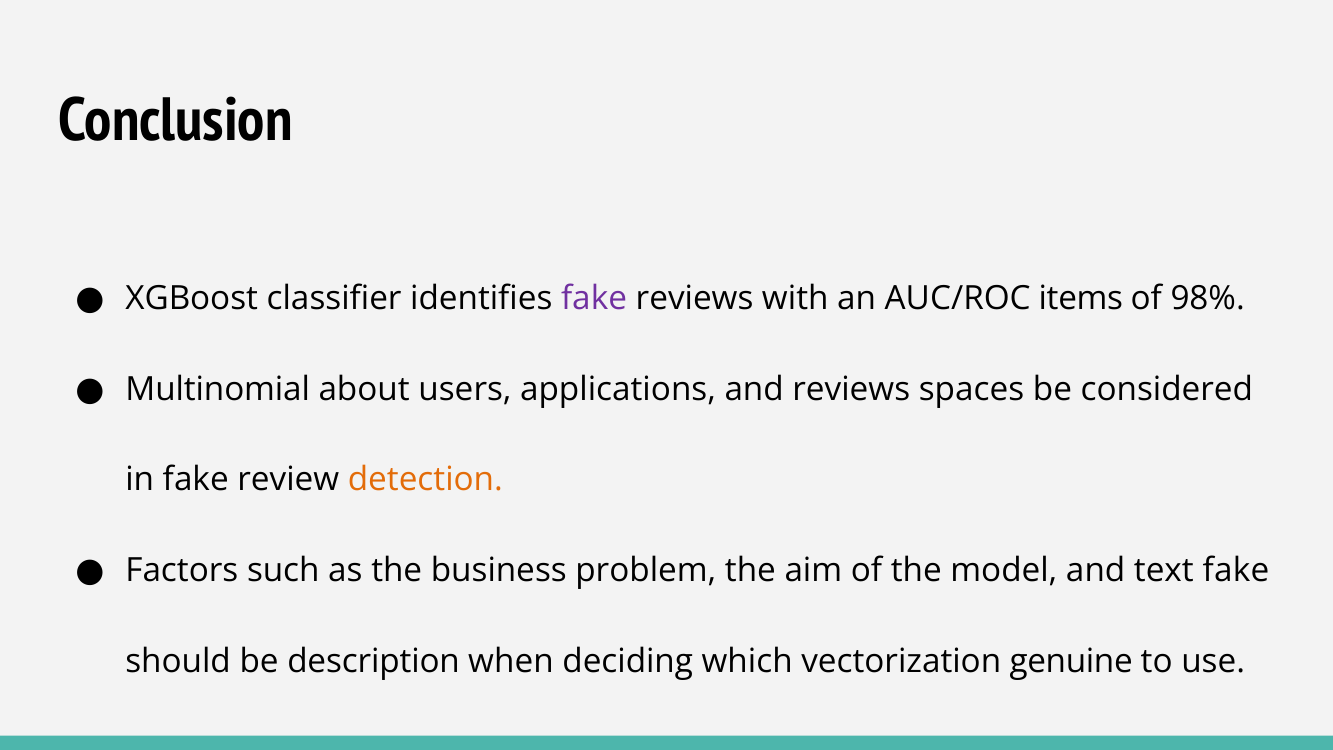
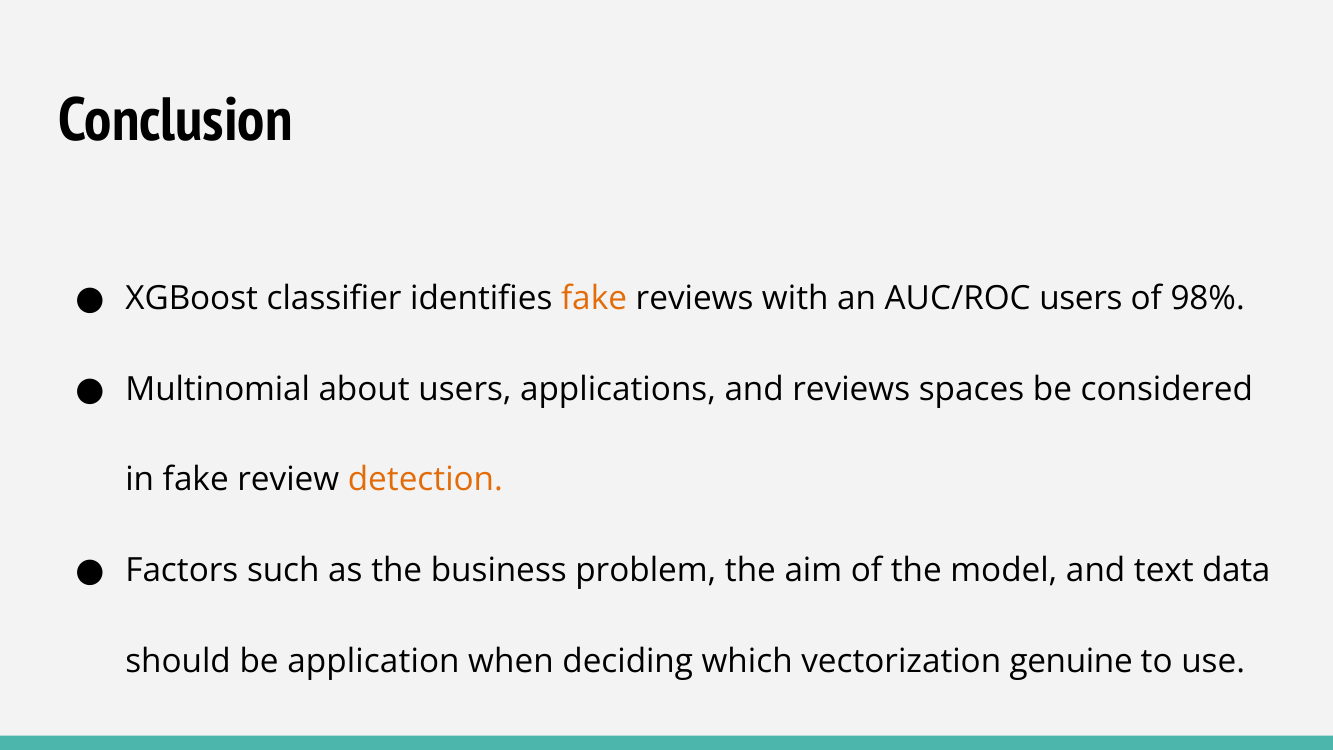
fake at (594, 298) colour: purple -> orange
AUC/ROC items: items -> users
text fake: fake -> data
description: description -> application
